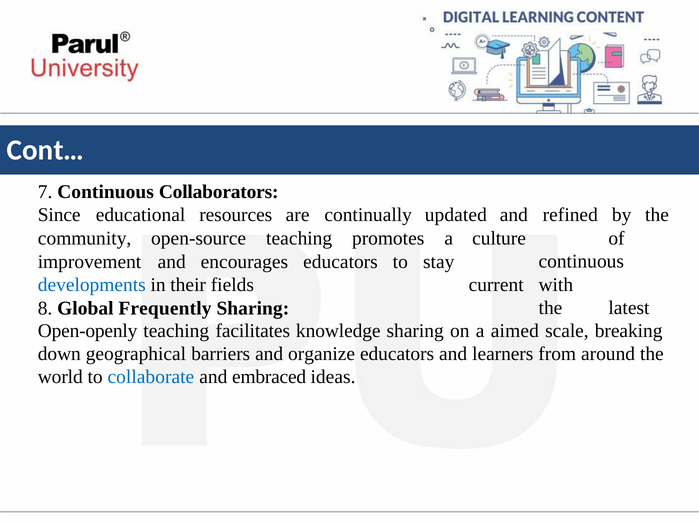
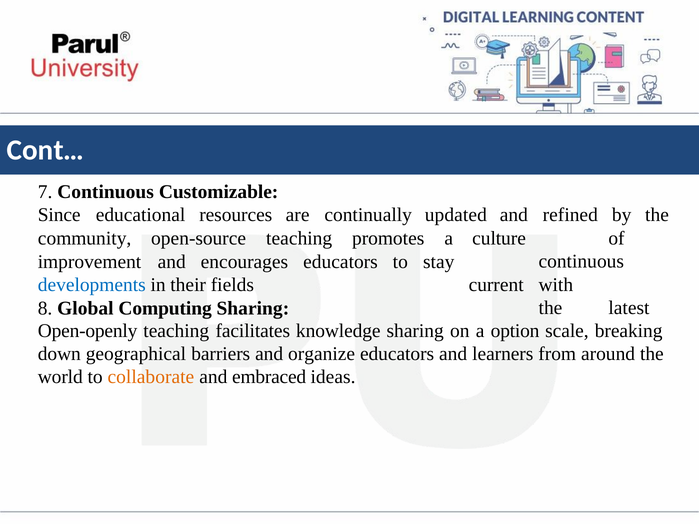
Collaborators: Collaborators -> Customizable
Frequently: Frequently -> Computing
aimed: aimed -> option
collaborate colour: blue -> orange
